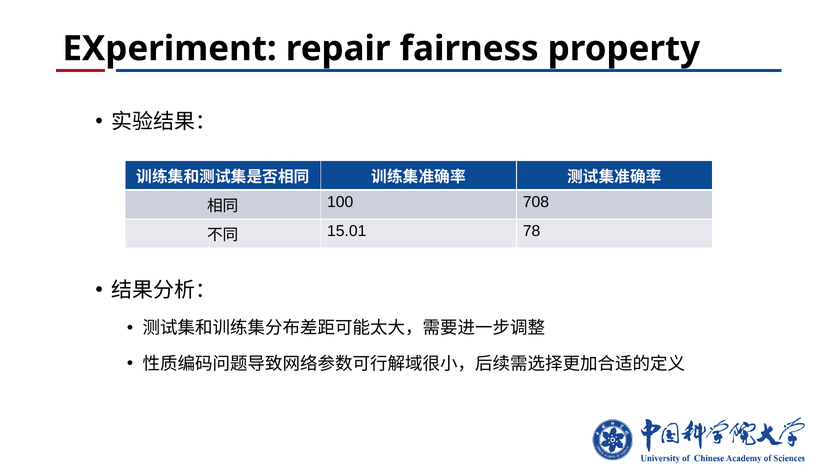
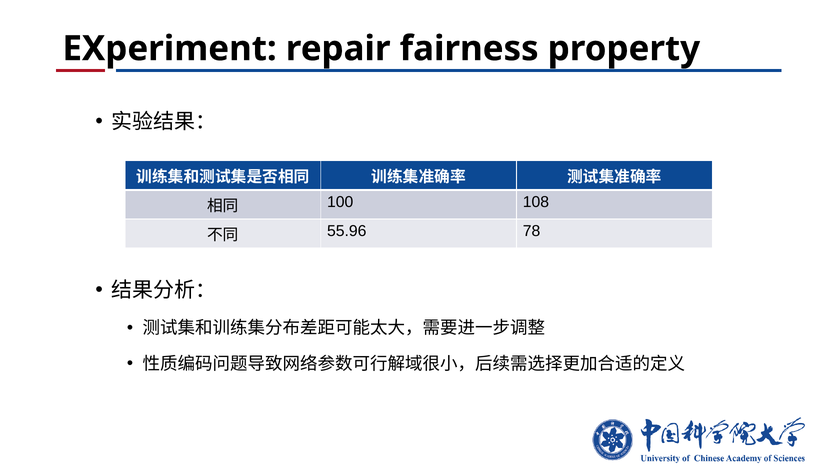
708: 708 -> 108
15.01: 15.01 -> 55.96
